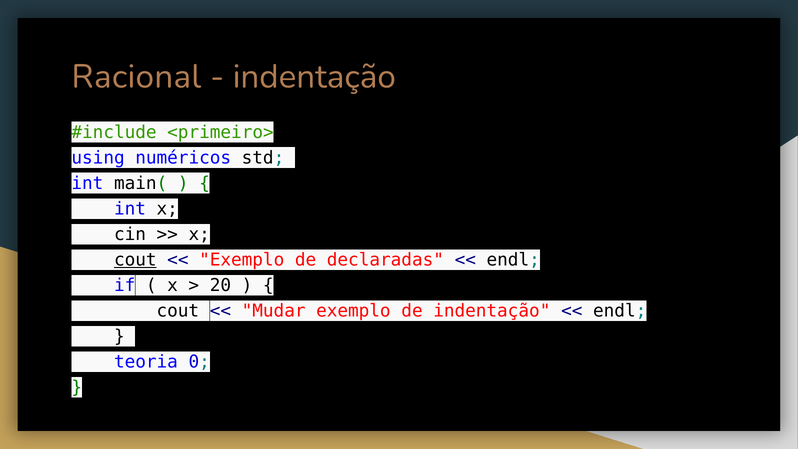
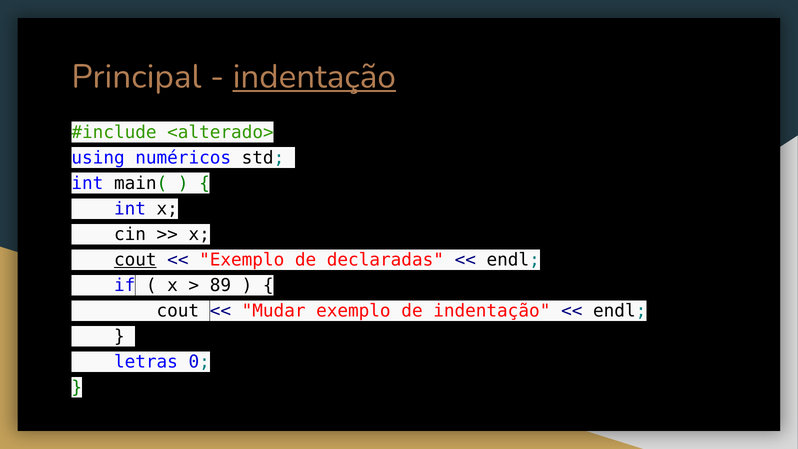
Racional: Racional -> Principal
indentação at (314, 77) underline: none -> present
<primeiro>: <primeiro> -> <alterado>
20: 20 -> 89
teoria: teoria -> letras
